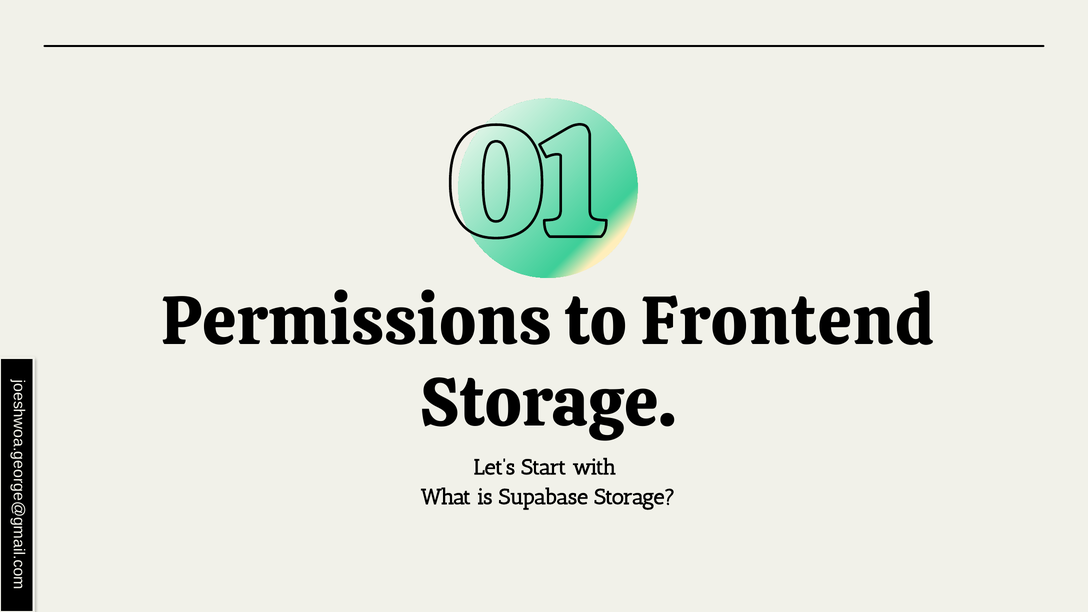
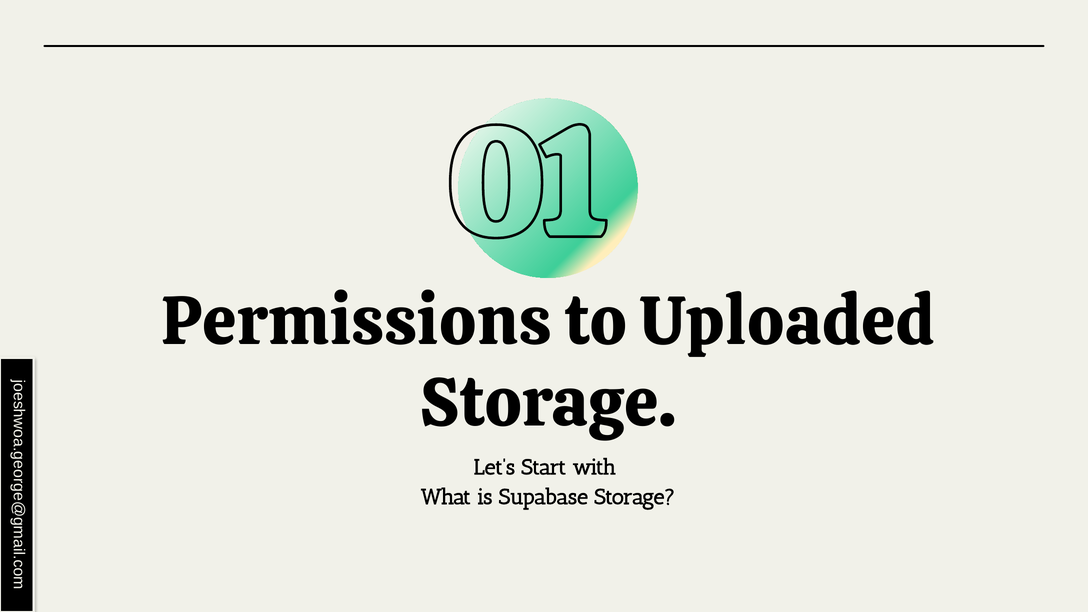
Frontend: Frontend -> Uploaded
